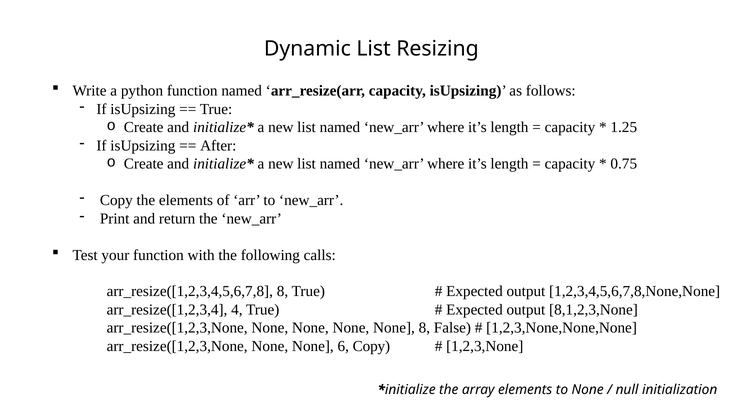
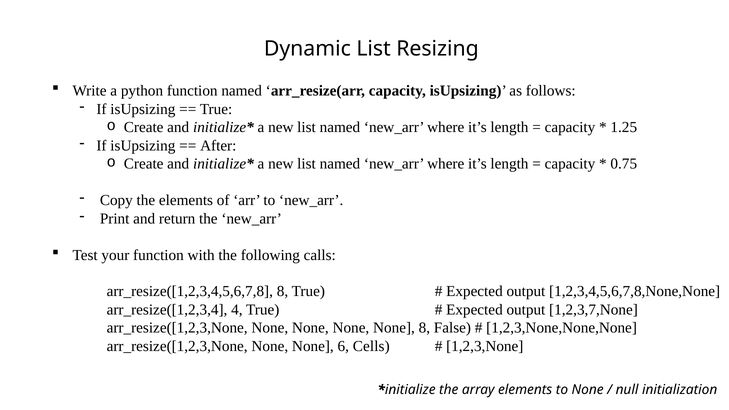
8,1,2,3,None: 8,1,2,3,None -> 1,2,3,7,None
6 Copy: Copy -> Cells
